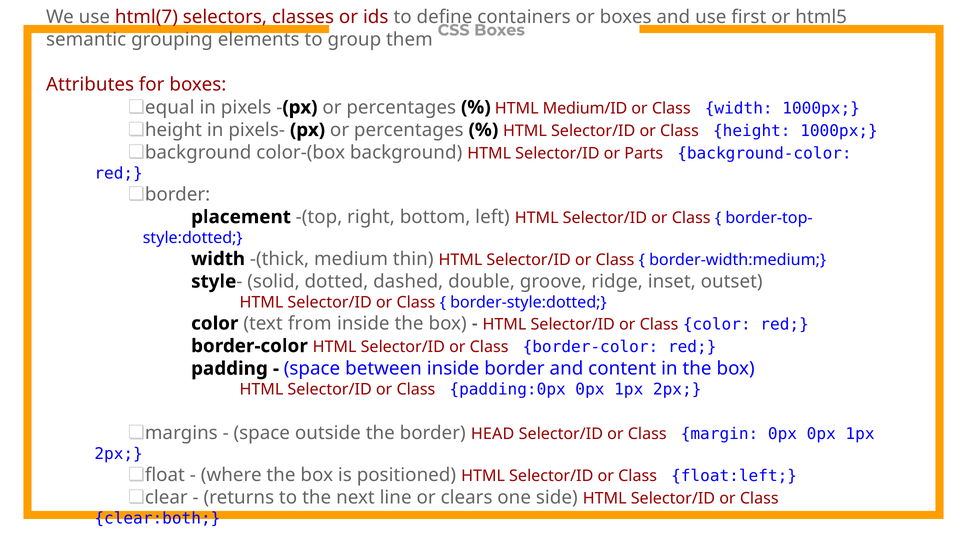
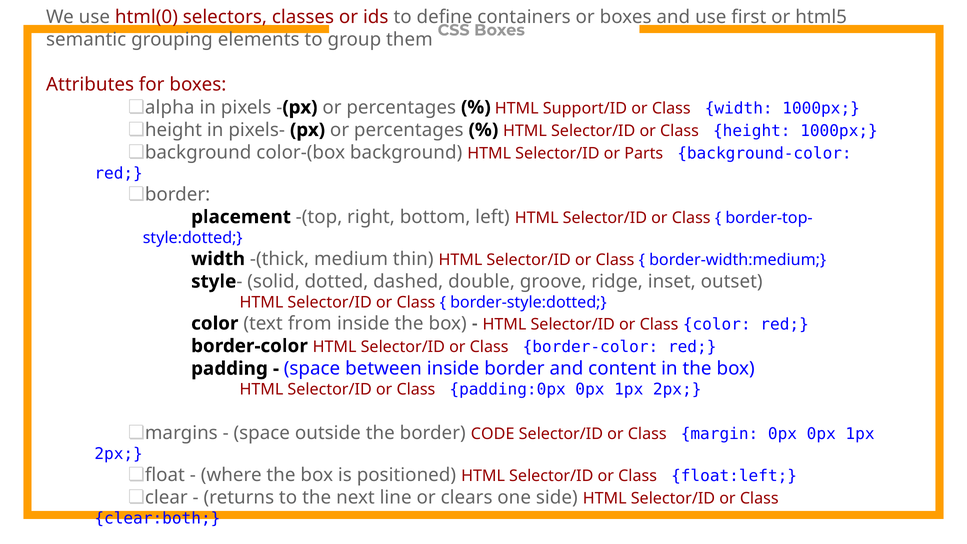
html(7: html(7 -> html(0
equal: equal -> alpha
Medium/ID: Medium/ID -> Support/ID
HEAD: HEAD -> CODE
